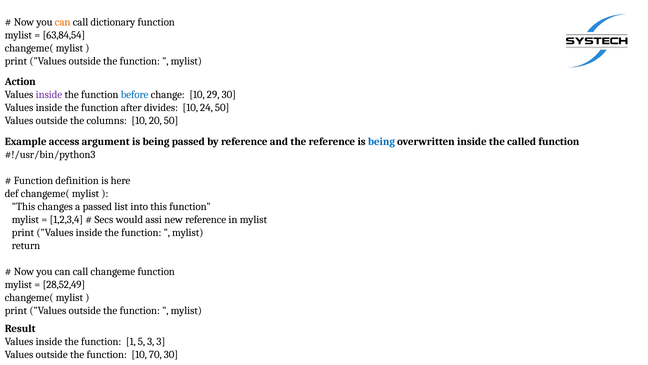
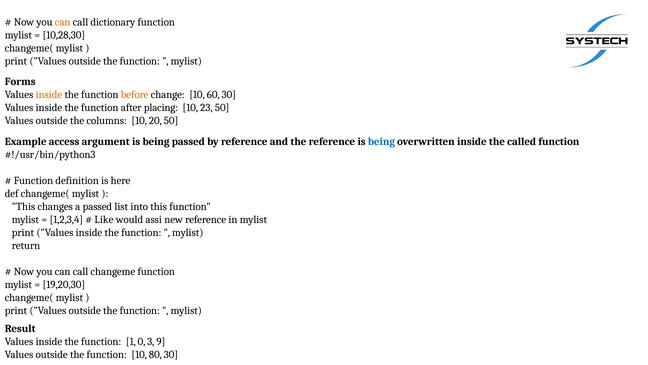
63,84,54: 63,84,54 -> 10,28,30
Action: Action -> Forms
inside at (49, 95) colour: purple -> orange
before colour: blue -> orange
29: 29 -> 60
divides: divides -> placing
24: 24 -> 23
Secs: Secs -> Like
28,52,49: 28,52,49 -> 19,20,30
5: 5 -> 0
3 3: 3 -> 9
70: 70 -> 80
